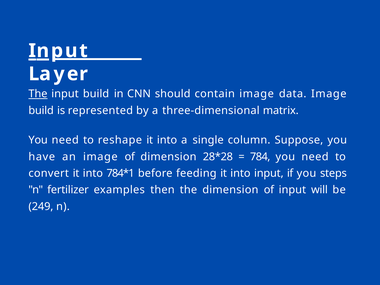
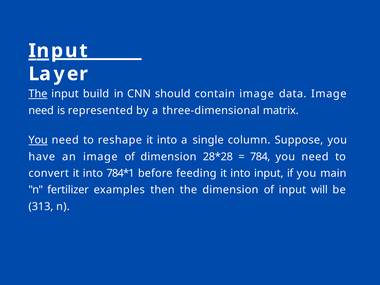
build at (41, 110): build -> need
You at (38, 140) underline: none -> present
steps: steps -> main
249: 249 -> 313
